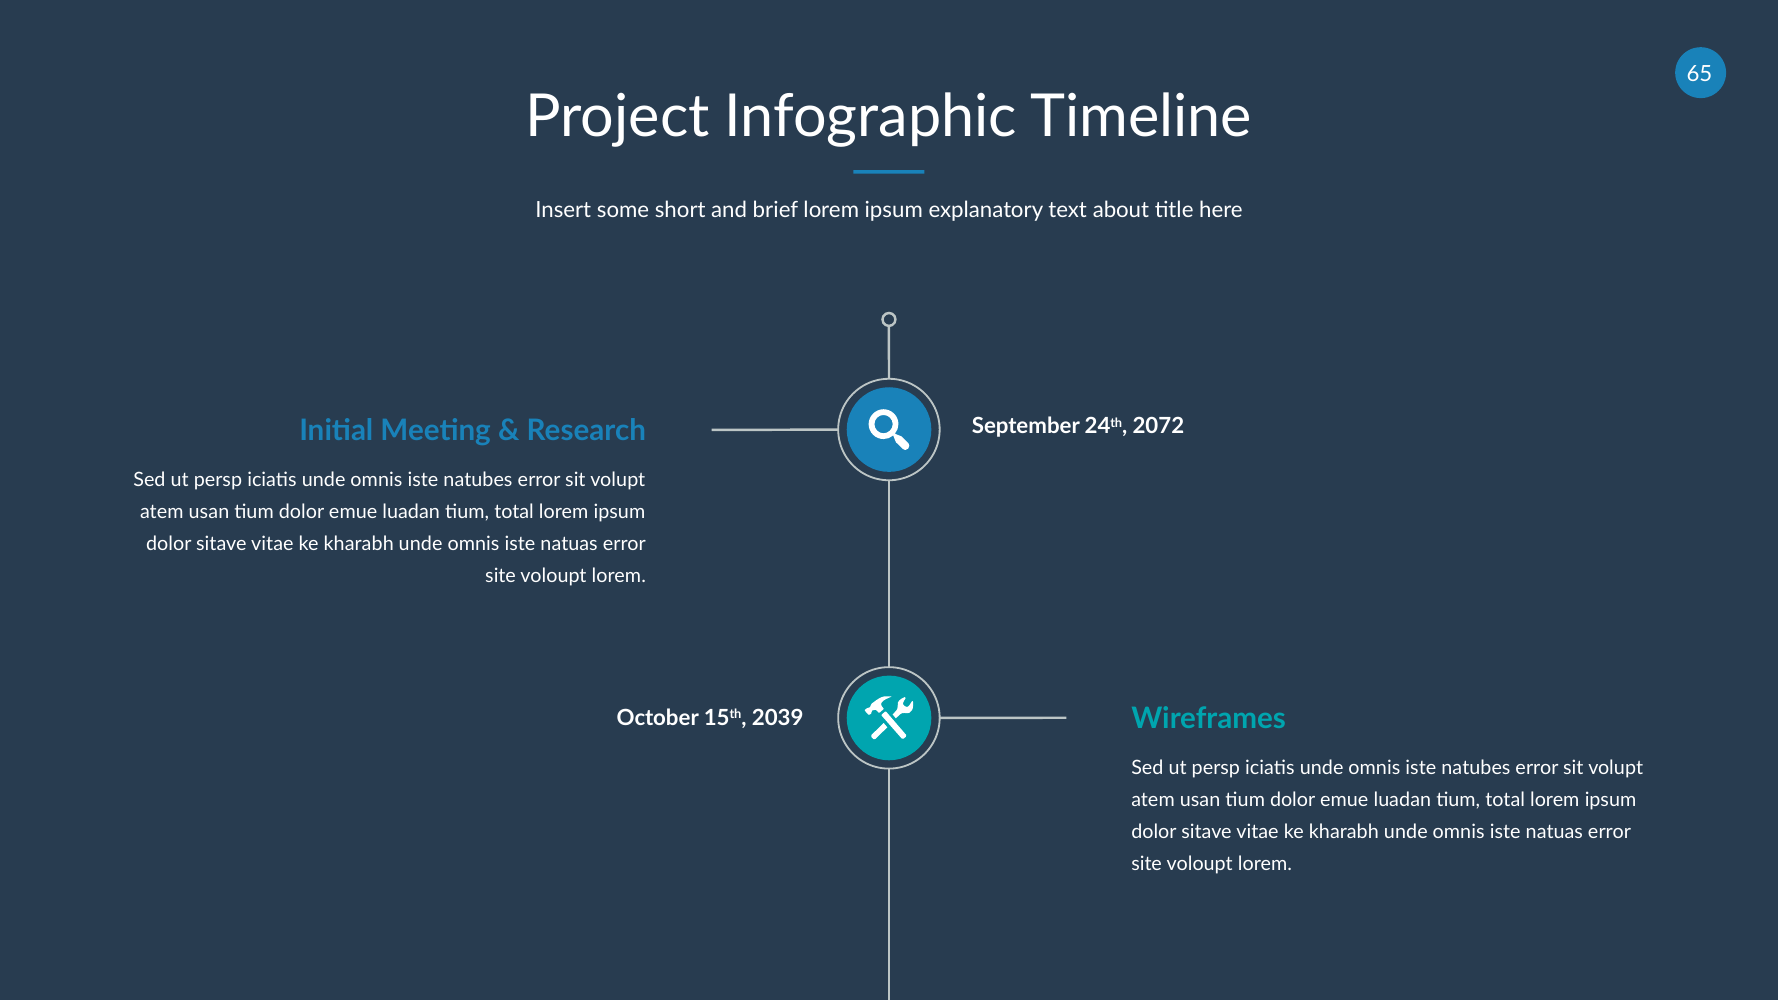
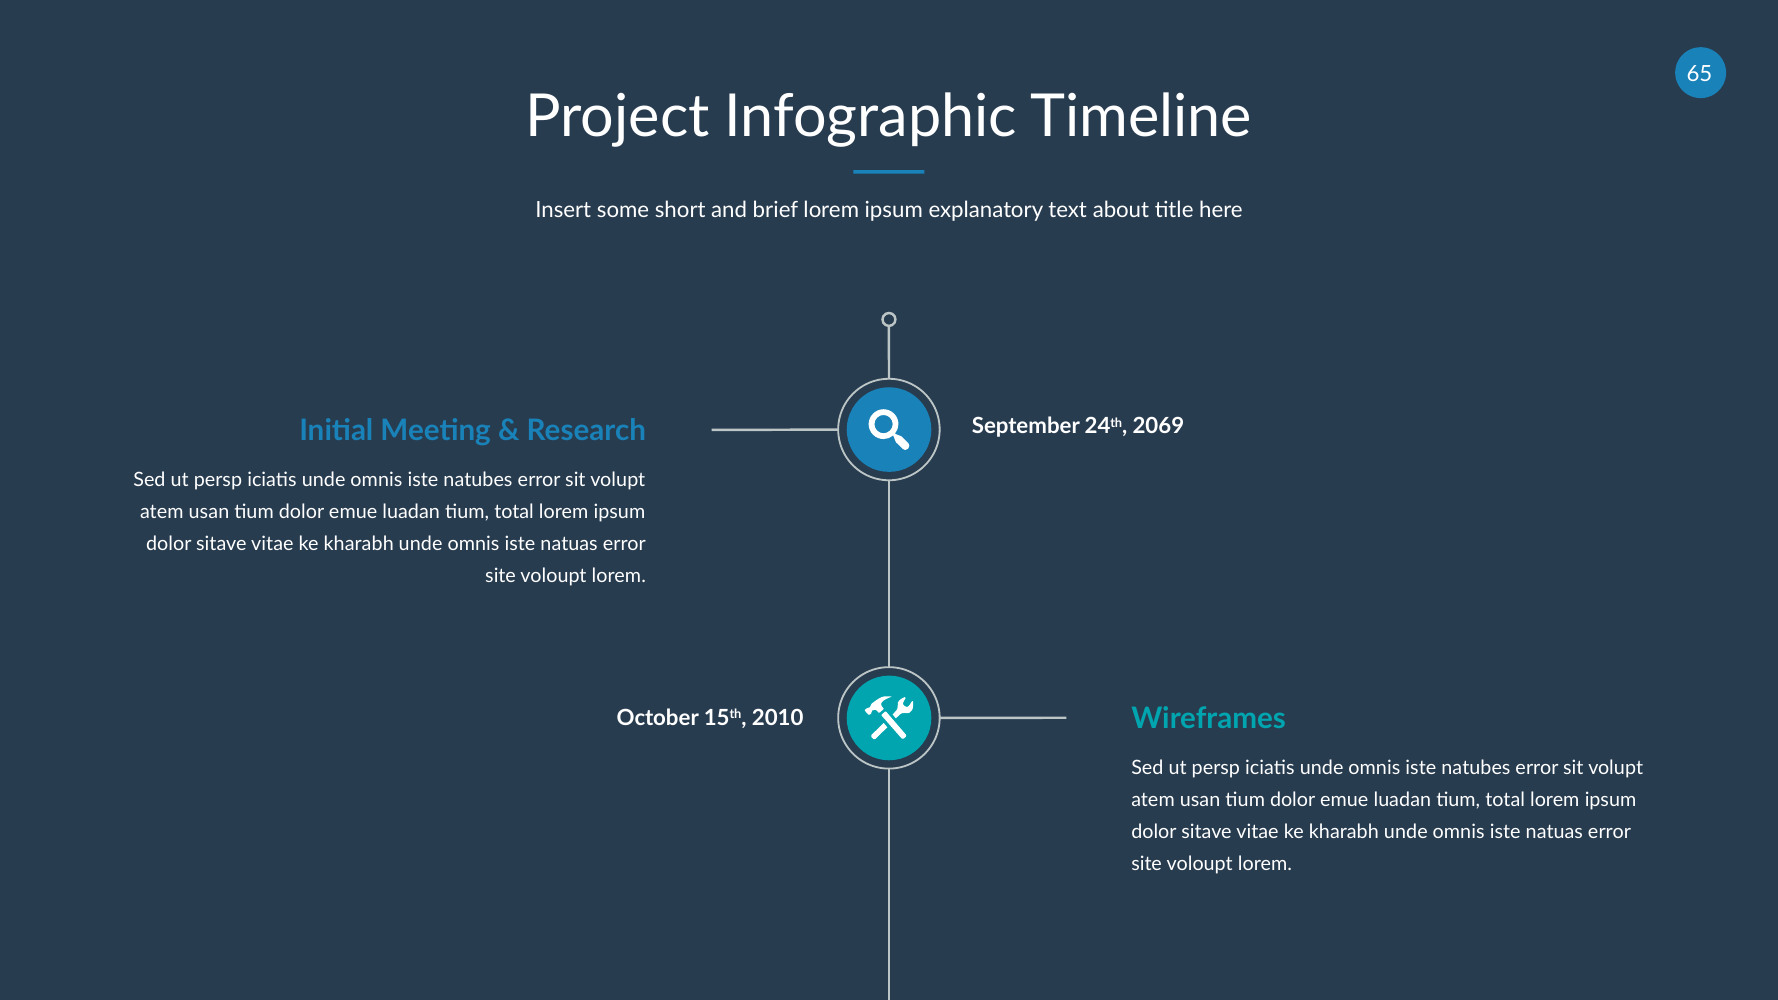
2072: 2072 -> 2069
2039: 2039 -> 2010
